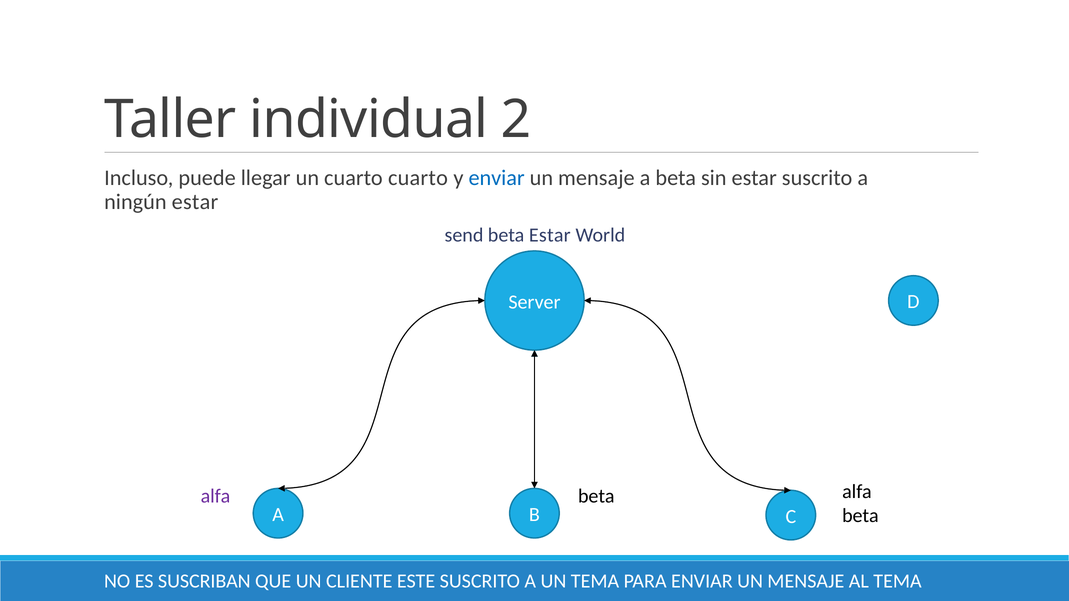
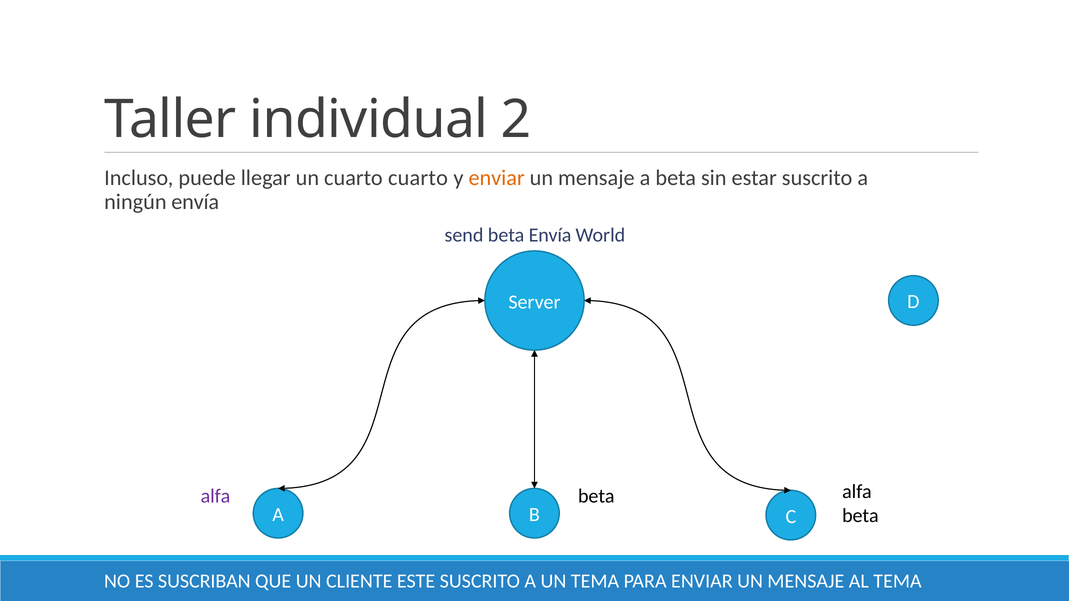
enviar at (497, 178) colour: blue -> orange
ningún estar: estar -> envía
beta Estar: Estar -> Envía
